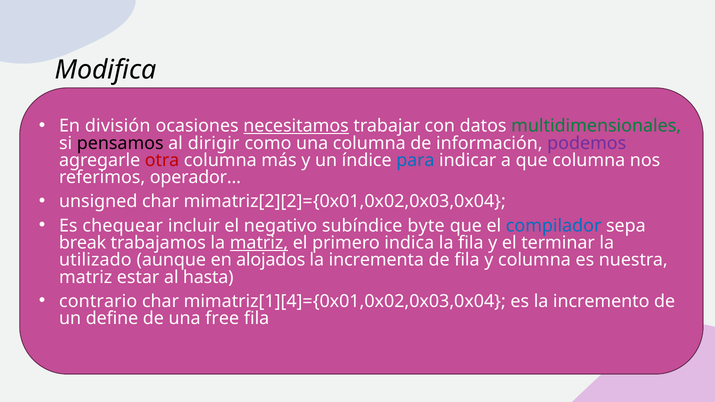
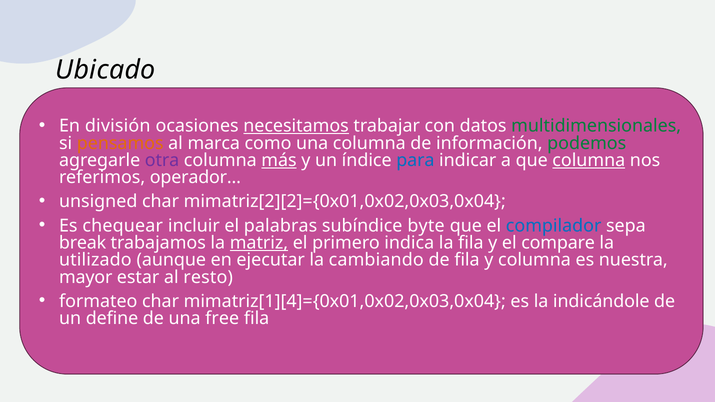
Modifica: Modifica -> Ubicado
pensamos colour: black -> orange
dirigir: dirigir -> marca
podemos colour: purple -> green
otra colour: red -> purple
más underline: none -> present
columna at (589, 160) underline: none -> present
negativo: negativo -> palabras
terminar: terminar -> compare
alojados: alojados -> ejecutar
incrementa: incrementa -> cambiando
matriz at (86, 277): matriz -> mayor
hasta: hasta -> resto
contrario: contrario -> formateo
incremento: incremento -> indicándole
